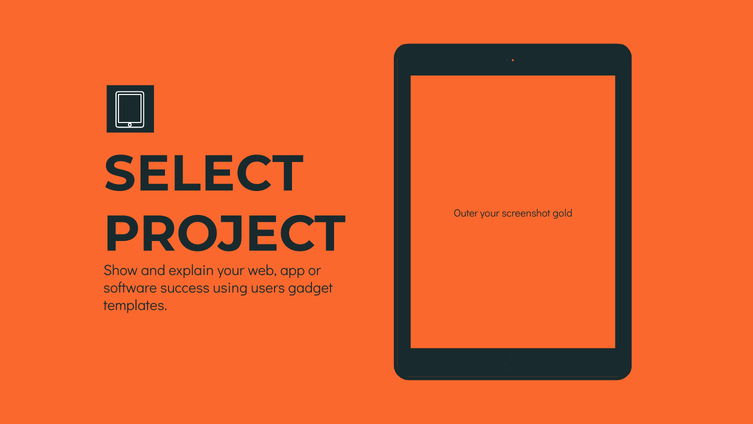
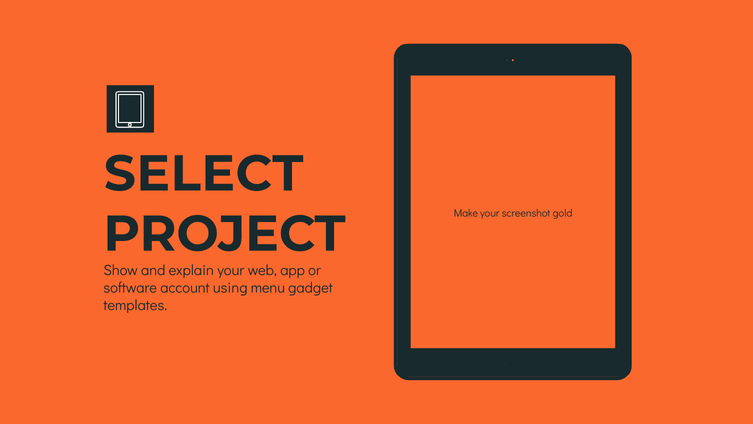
Outer: Outer -> Make
success: success -> account
users: users -> menu
